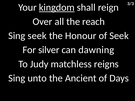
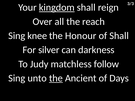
Sing seek: seek -> knee
of Seek: Seek -> Shall
dawning: dawning -> darkness
reigns: reigns -> follow
the at (56, 78) underline: none -> present
